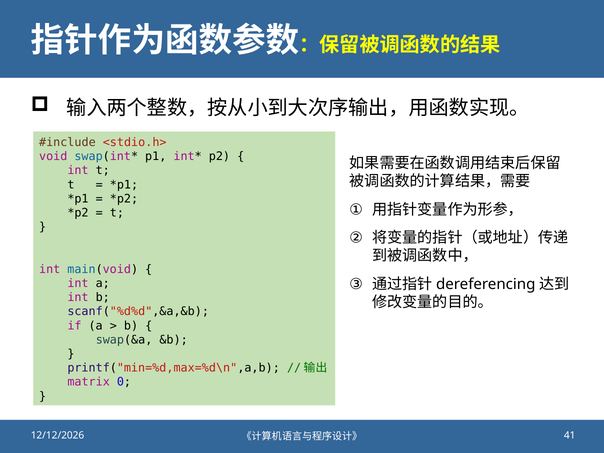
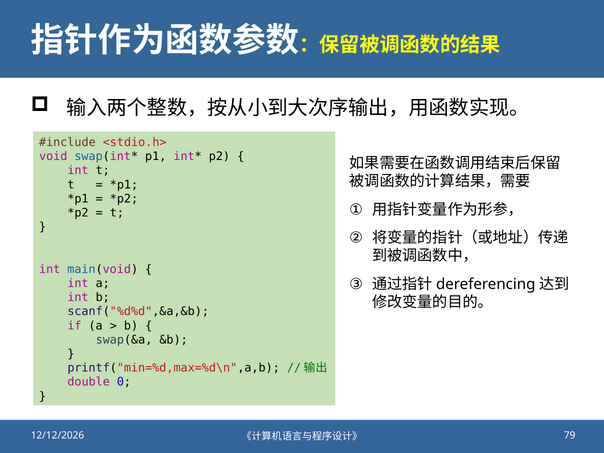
matrix: matrix -> double
41: 41 -> 79
